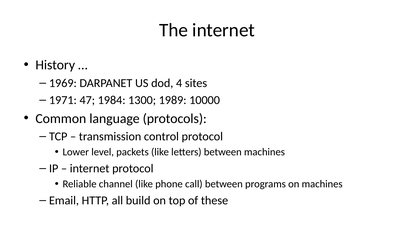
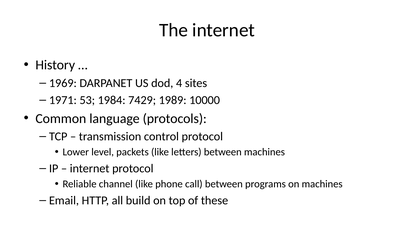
47: 47 -> 53
1300: 1300 -> 7429
